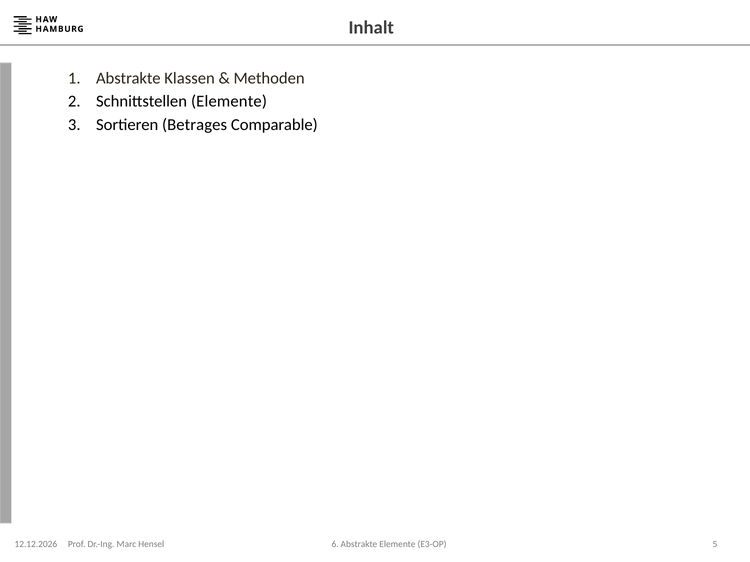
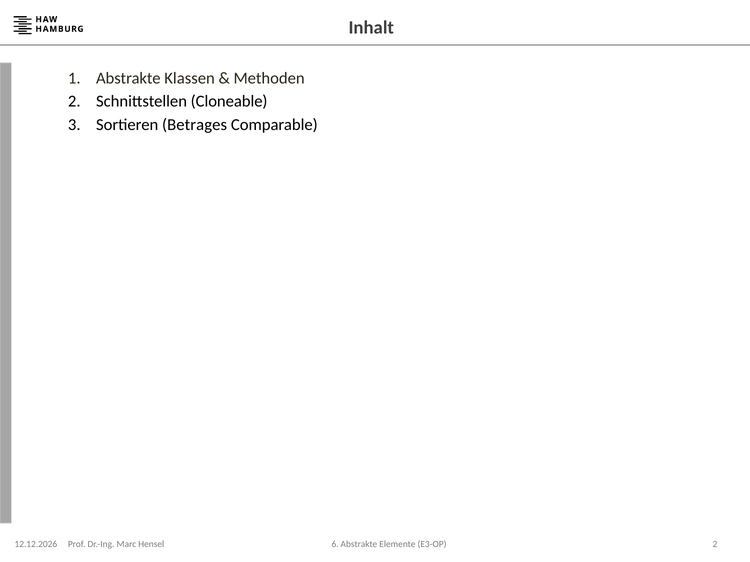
Schnittstellen Elemente: Elemente -> Cloneable
Hensel 5: 5 -> 2
